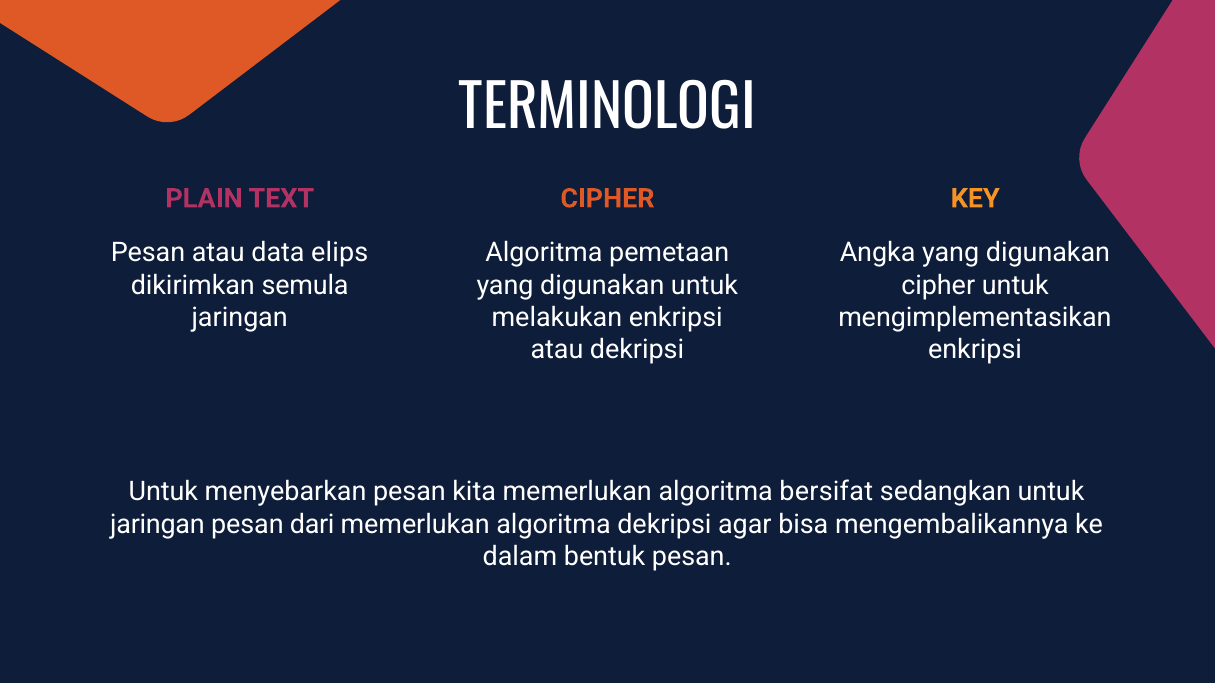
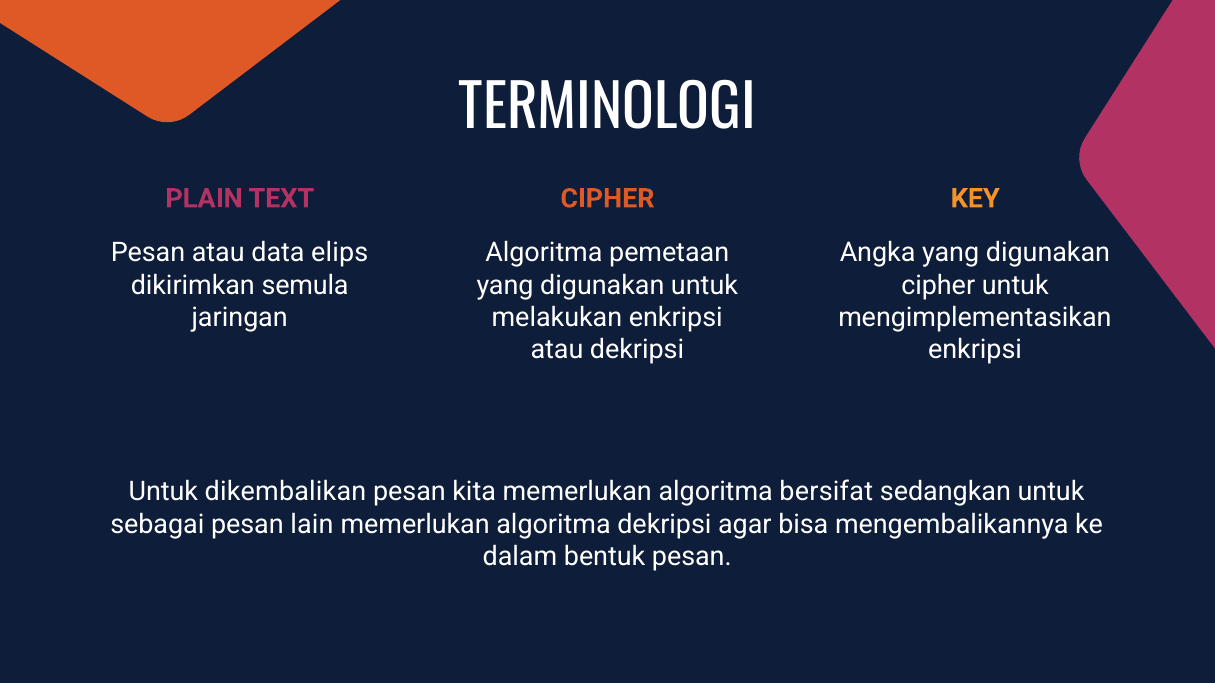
menyebarkan: menyebarkan -> dikembalikan
jaringan at (157, 525): jaringan -> sebagai
dari: dari -> lain
